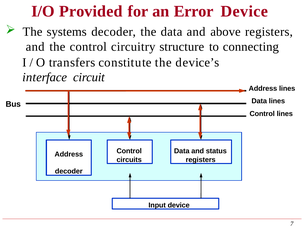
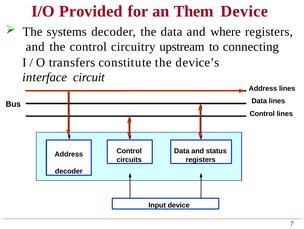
Error: Error -> Them
above: above -> where
structure: structure -> upstream
